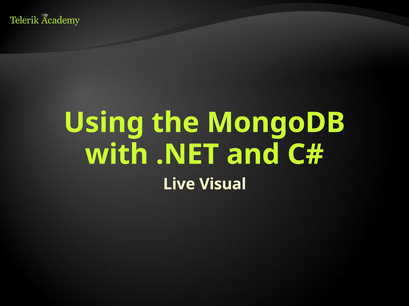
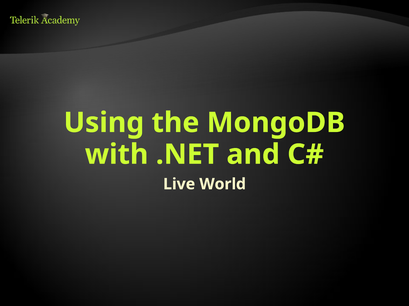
Visual: Visual -> World
